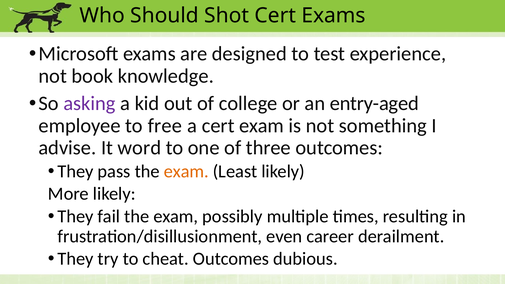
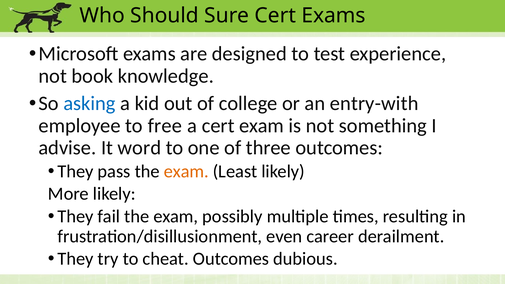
Shot: Shot -> Sure
asking colour: purple -> blue
entry-aged: entry-aged -> entry-with
